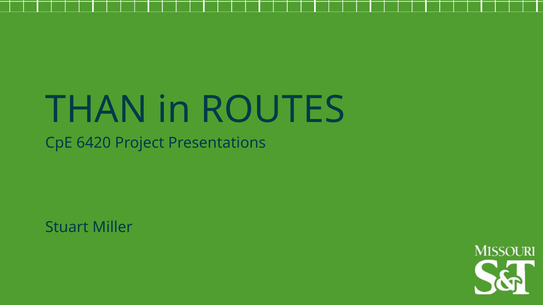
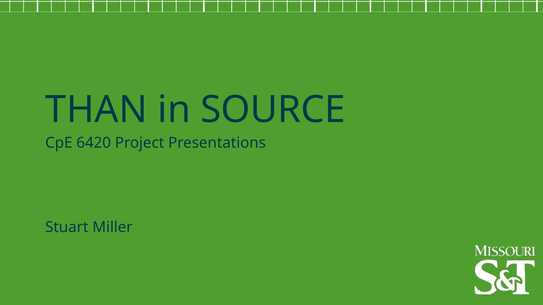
ROUTES: ROUTES -> SOURCE
